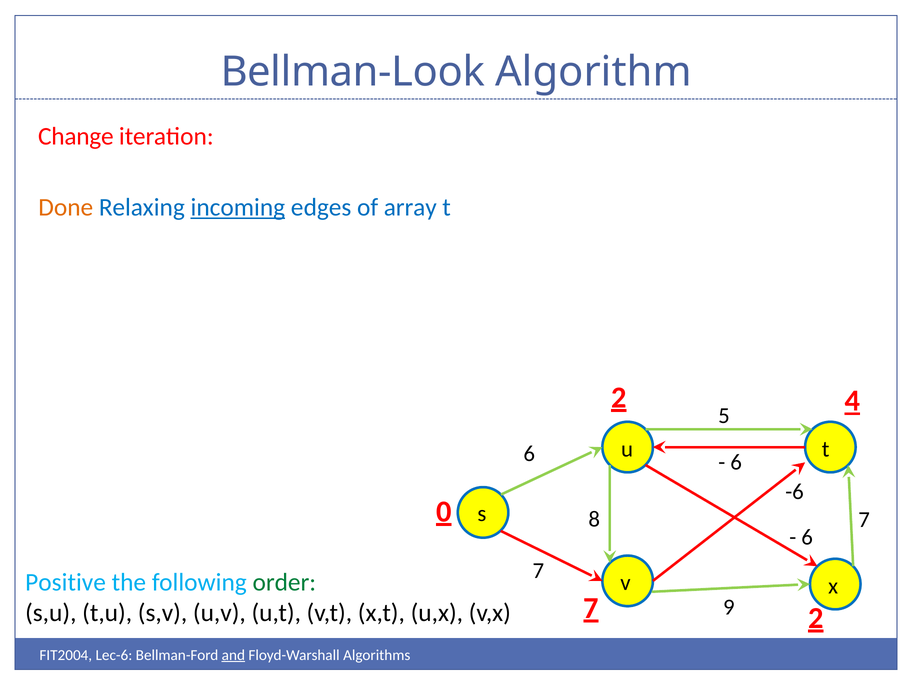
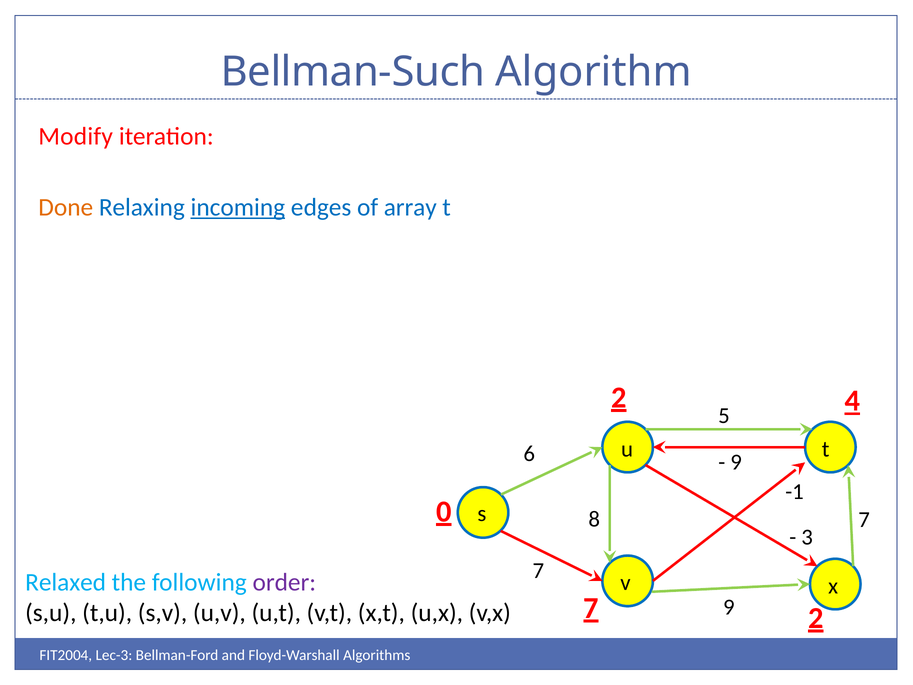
Bellman-Look: Bellman-Look -> Bellman-Such
Change: Change -> Modify
6 at (736, 462): 6 -> 9
-6: -6 -> -1
6 at (807, 537): 6 -> 3
Positive: Positive -> Relaxed
order colour: green -> purple
Lec-6: Lec-6 -> Lec-3
and underline: present -> none
